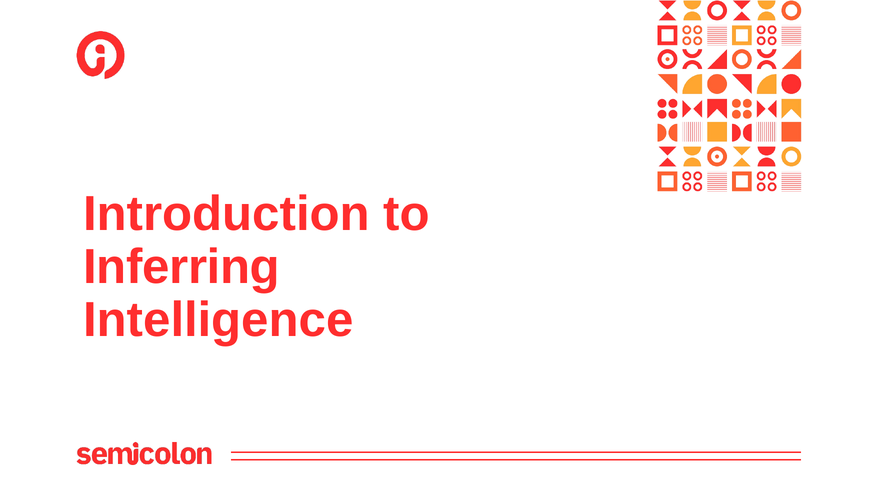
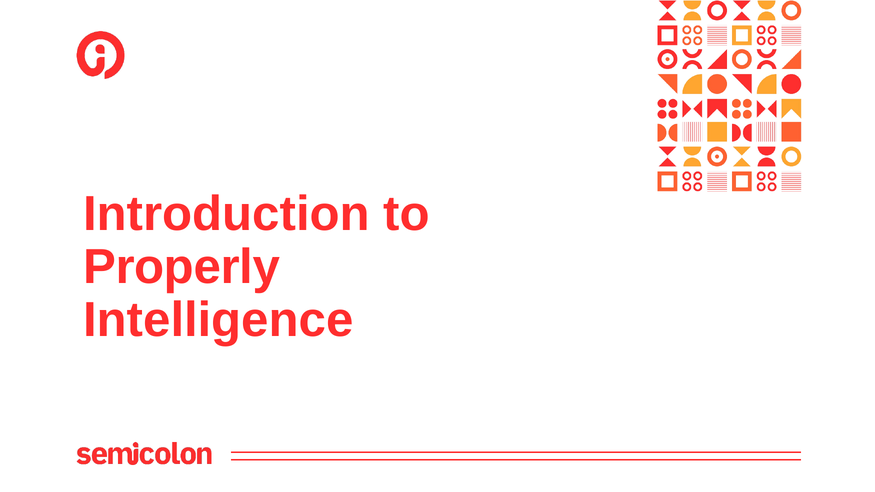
Inferring: Inferring -> Properly
